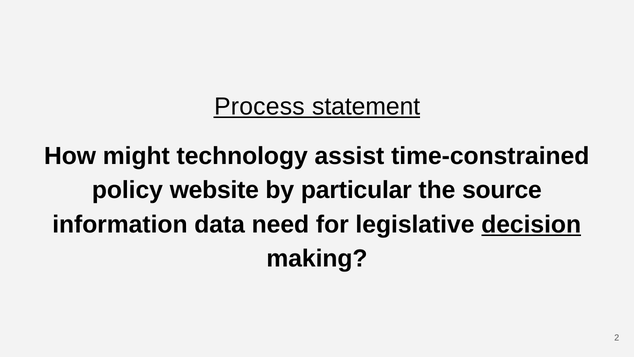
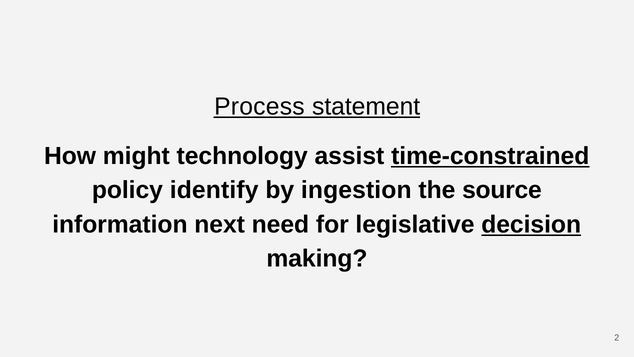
time-constrained underline: none -> present
website: website -> identify
particular: particular -> ingestion
data: data -> next
